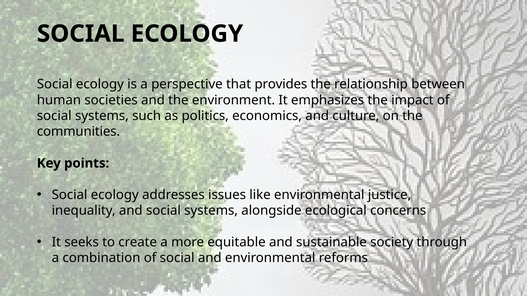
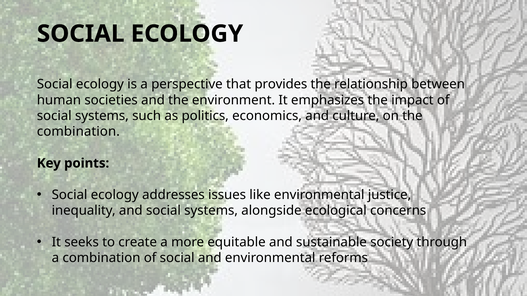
communities at (78, 132): communities -> combination
